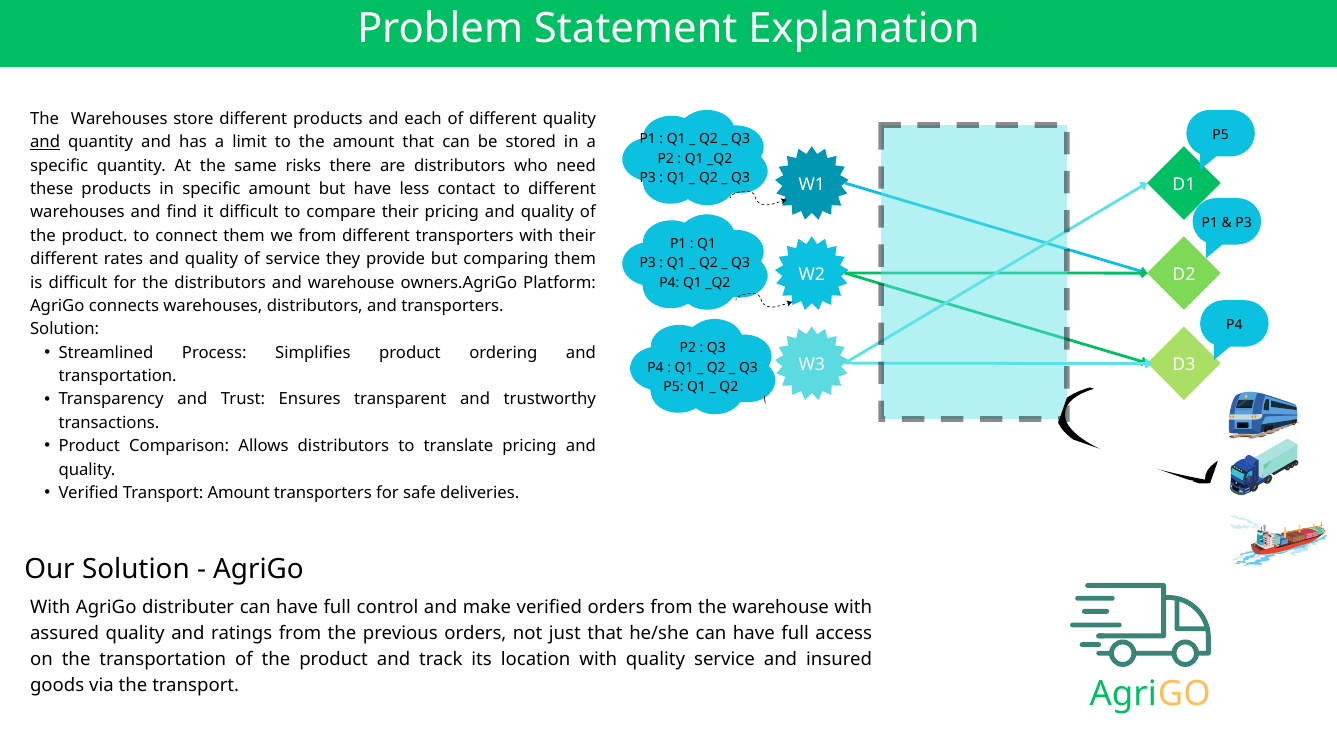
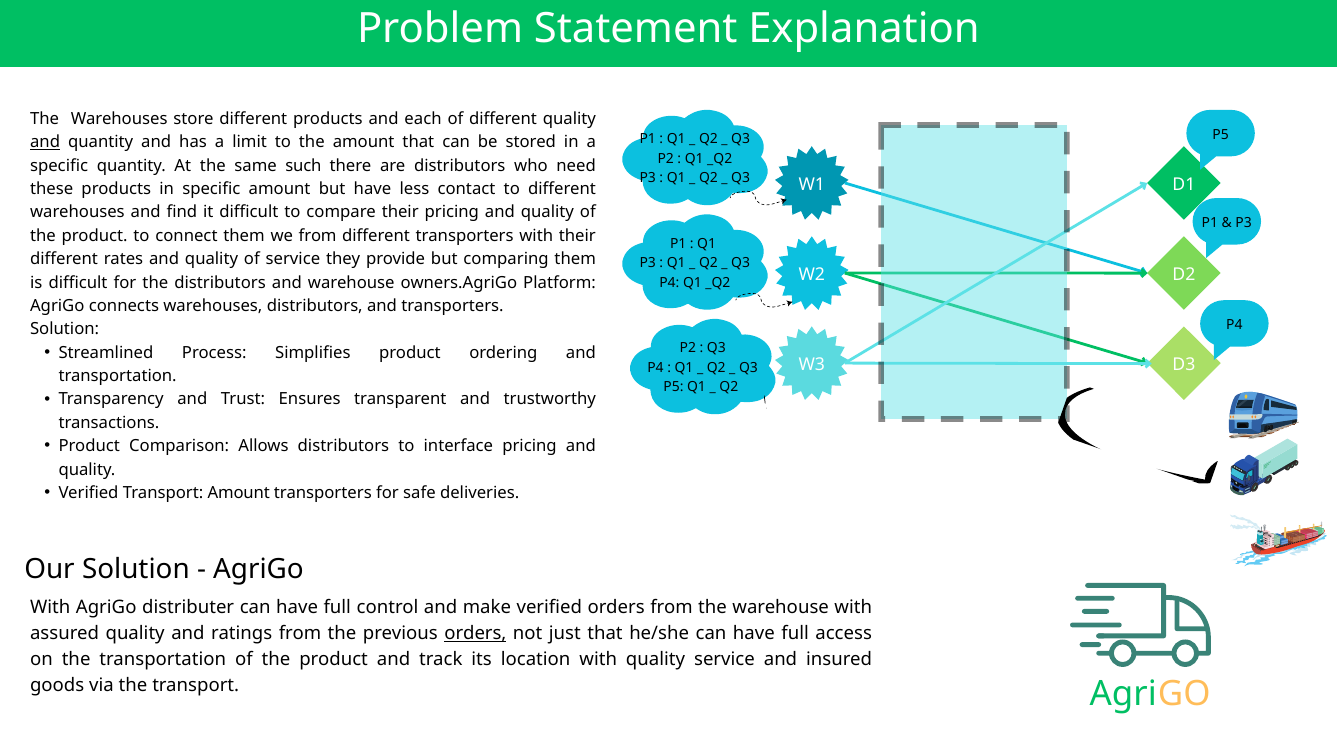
risks: risks -> such
translate: translate -> interface
orders at (475, 634) underline: none -> present
